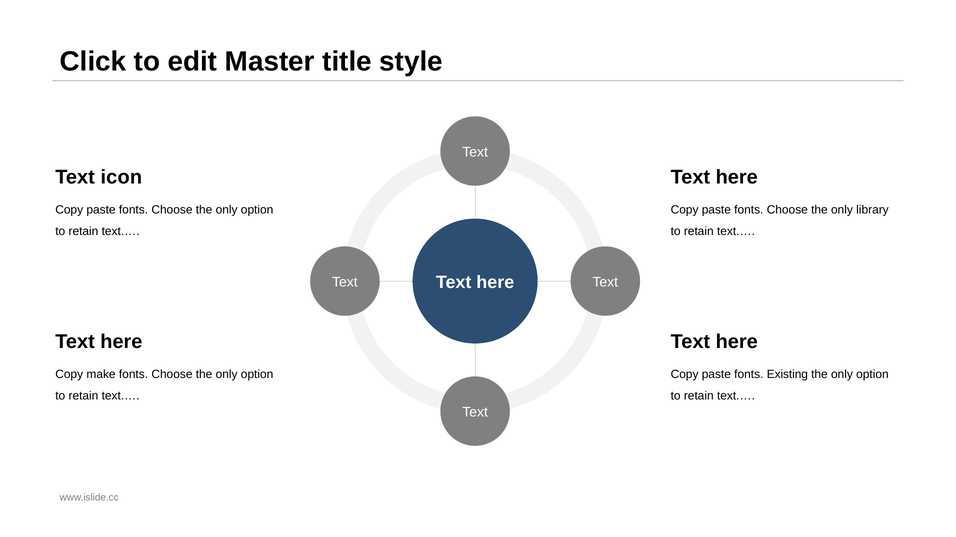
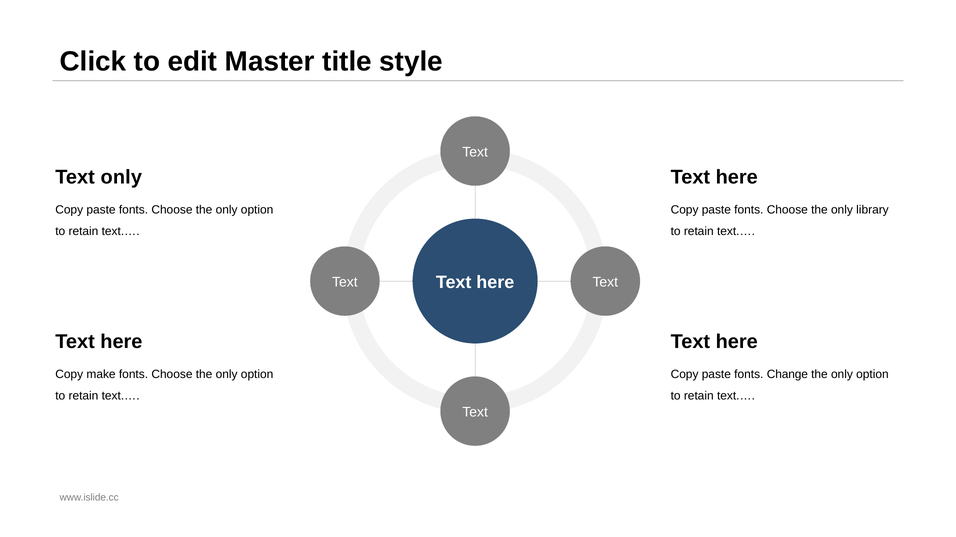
Text icon: icon -> only
Existing: Existing -> Change
